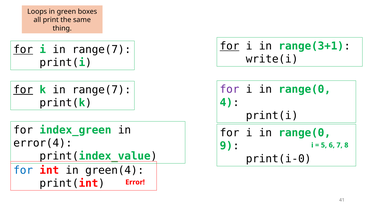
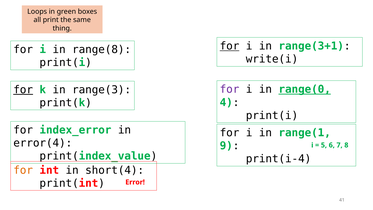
for at (23, 50) underline: present -> none
i in range(7: range(7 -> range(8
range(0 at (305, 89) underline: none -> present
k in range(7: range(7 -> range(3
index_green: index_green -> index_error
range(0 at (305, 133): range(0 -> range(1
print(i-0: print(i-0 -> print(i-4
for at (23, 170) colour: blue -> orange
green(4: green(4 -> short(4
